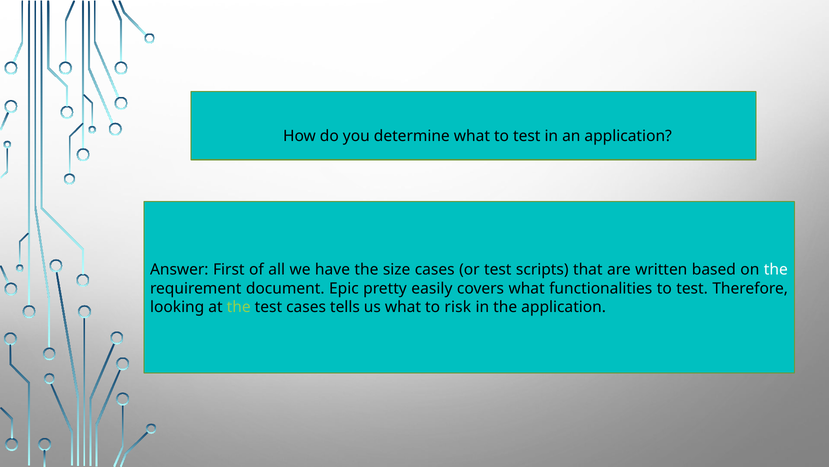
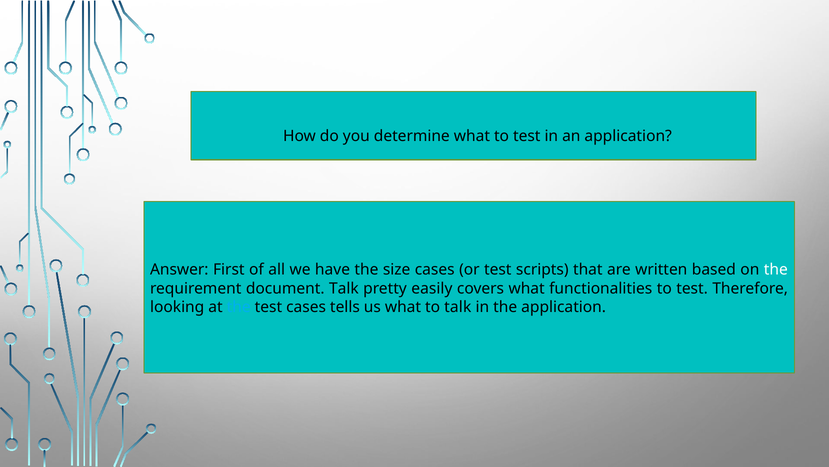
document Epic: Epic -> Talk
the at (239, 307) colour: light green -> light blue
to risk: risk -> talk
